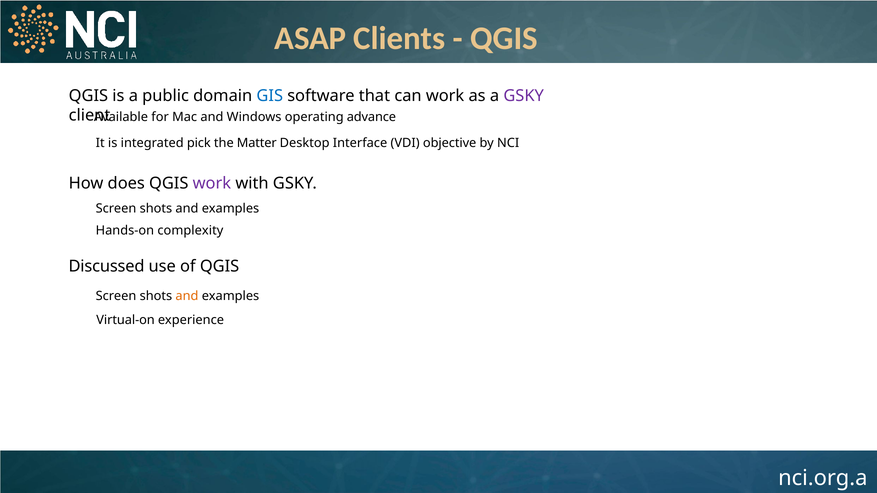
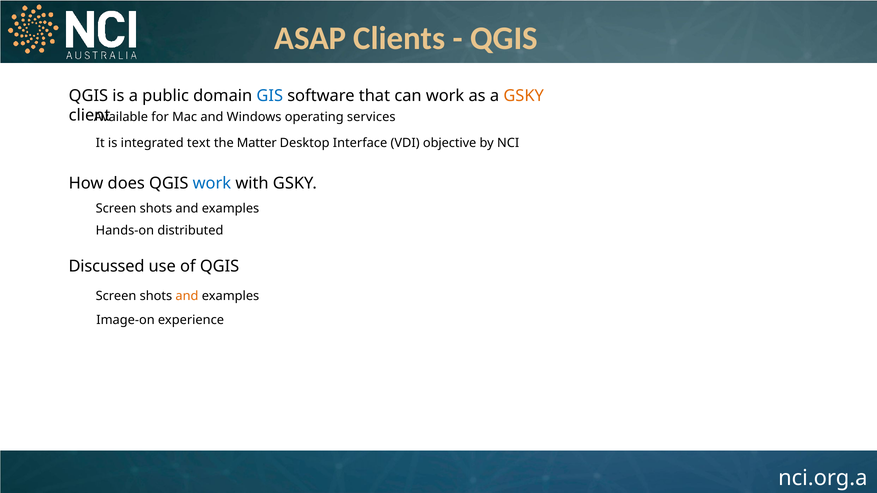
GSKY at (524, 96) colour: purple -> orange
advance: advance -> services
pick: pick -> text
work at (212, 184) colour: purple -> blue
complexity: complexity -> distributed
Virtual-on: Virtual-on -> Image-on
